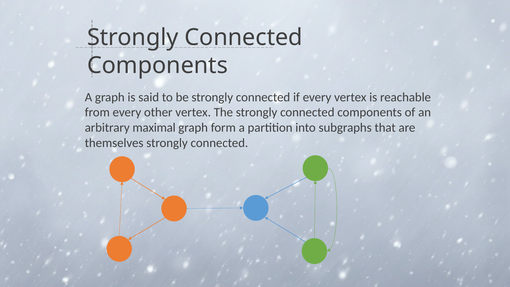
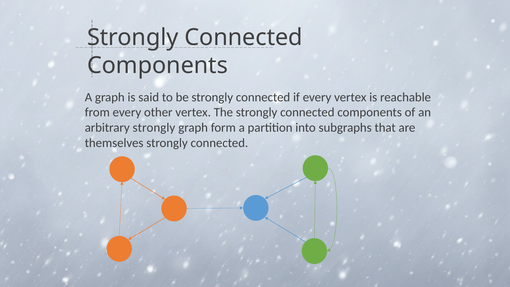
arbitrary maximal: maximal -> strongly
